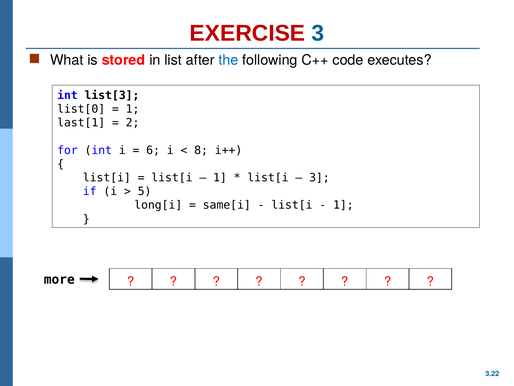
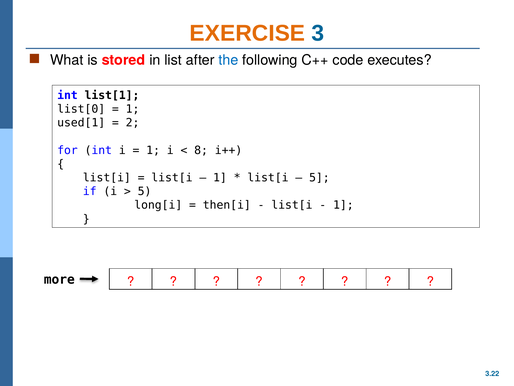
EXERCISE colour: red -> orange
list[3: list[3 -> list[1
last[1: last[1 -> used[1
6 at (153, 150): 6 -> 1
3 at (319, 178): 3 -> 5
same[i: same[i -> then[i
